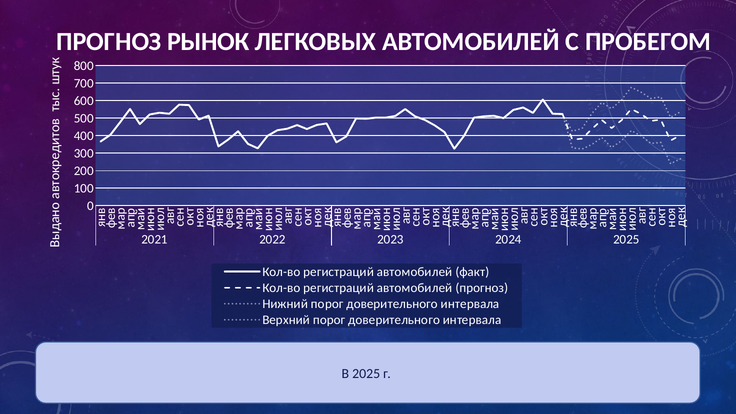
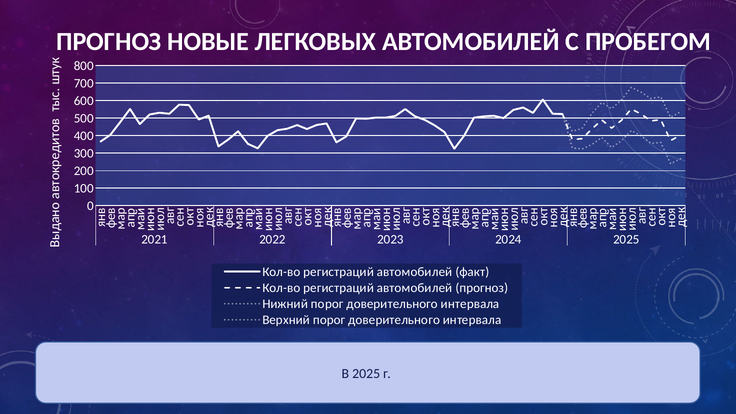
РЫНОК: РЫНОК -> НОВЫЕ
